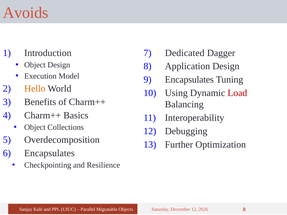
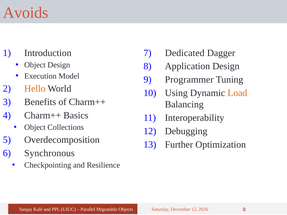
Encapsulates at (189, 80): Encapsulates -> Programmer
Load colour: red -> orange
Encapsulates at (49, 153): Encapsulates -> Synchronous
